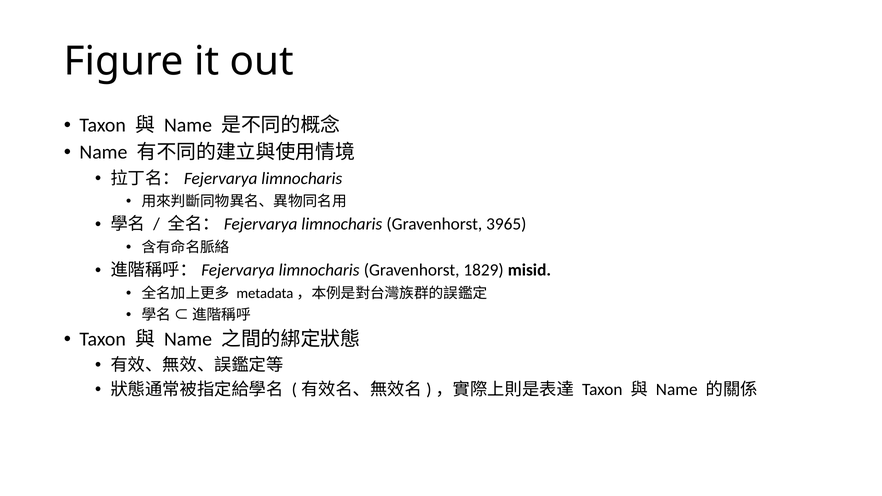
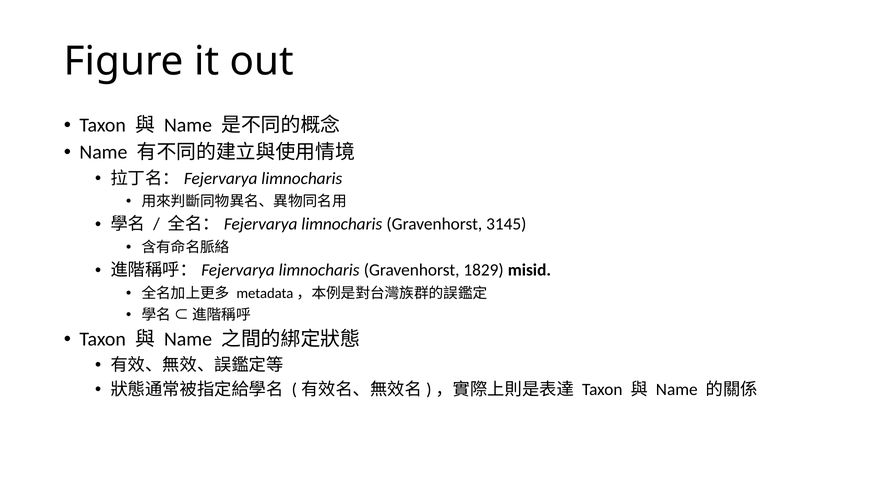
3965: 3965 -> 3145
